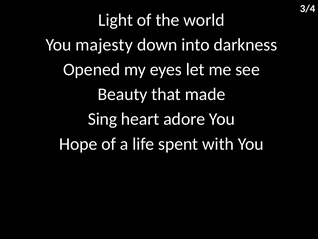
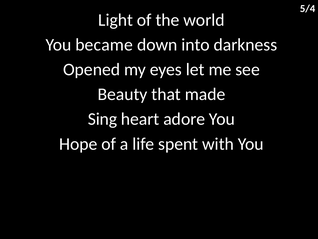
3/4: 3/4 -> 5/4
majesty: majesty -> became
